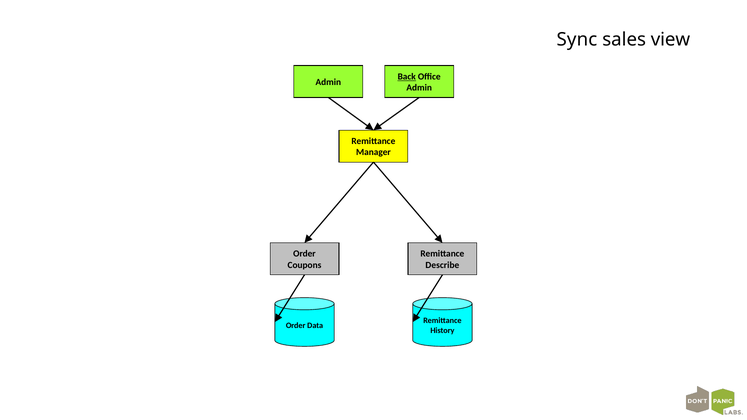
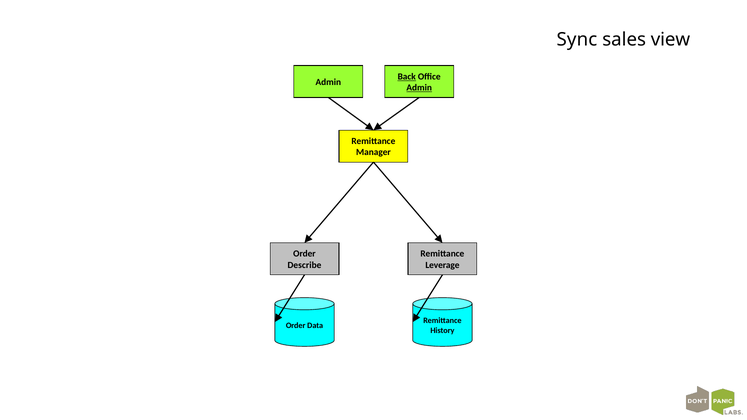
Admin at (419, 88) underline: none -> present
Coupons: Coupons -> Describe
Describe: Describe -> Leverage
